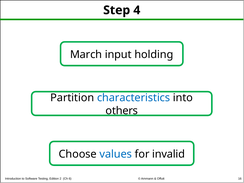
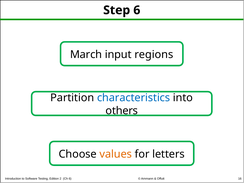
Step 4: 4 -> 6
holding: holding -> regions
values colour: blue -> orange
invalid: invalid -> letters
